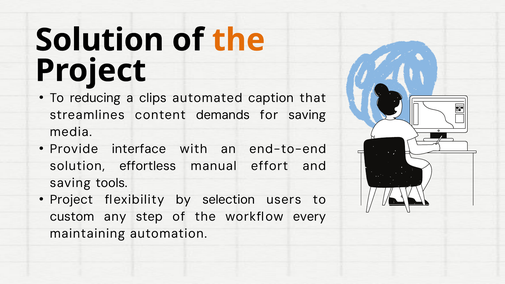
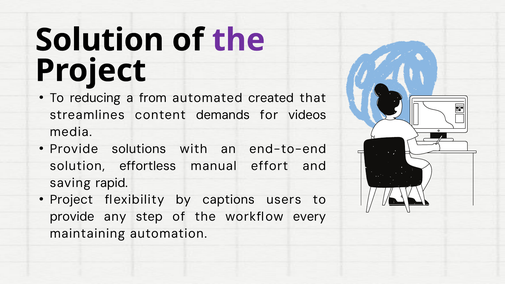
the at (239, 40) colour: orange -> purple
clips: clips -> from
caption: caption -> created
for saving: saving -> videos
interface: interface -> solutions
tools: tools -> rapid
selection: selection -> captions
custom at (72, 217): custom -> provide
